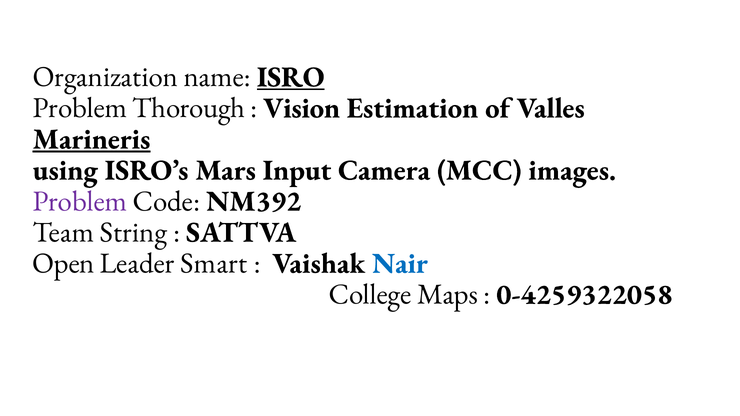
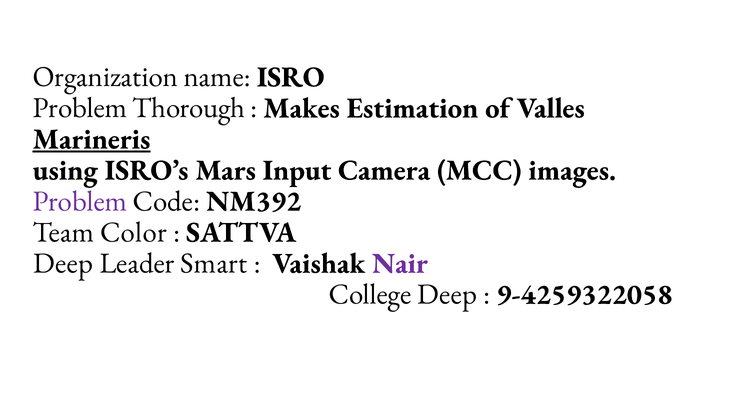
ISRO underline: present -> none
Vision: Vision -> Makes
String: String -> Color
Open at (63, 263): Open -> Deep
Nair colour: blue -> purple
College Maps: Maps -> Deep
0-4259322058: 0-4259322058 -> 9-4259322058
